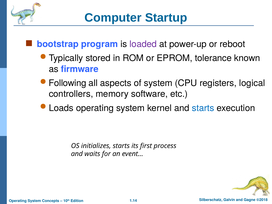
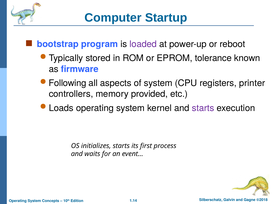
logical: logical -> printer
software: software -> provided
starts at (203, 108) colour: blue -> purple
